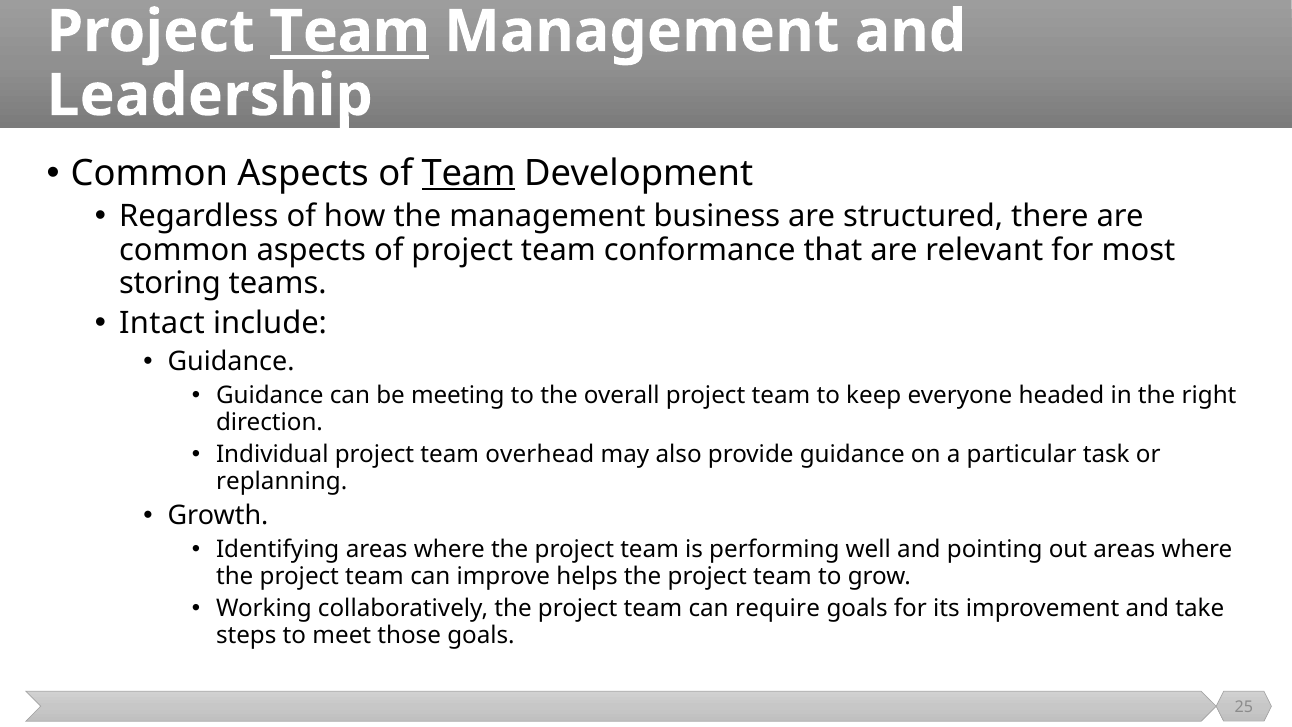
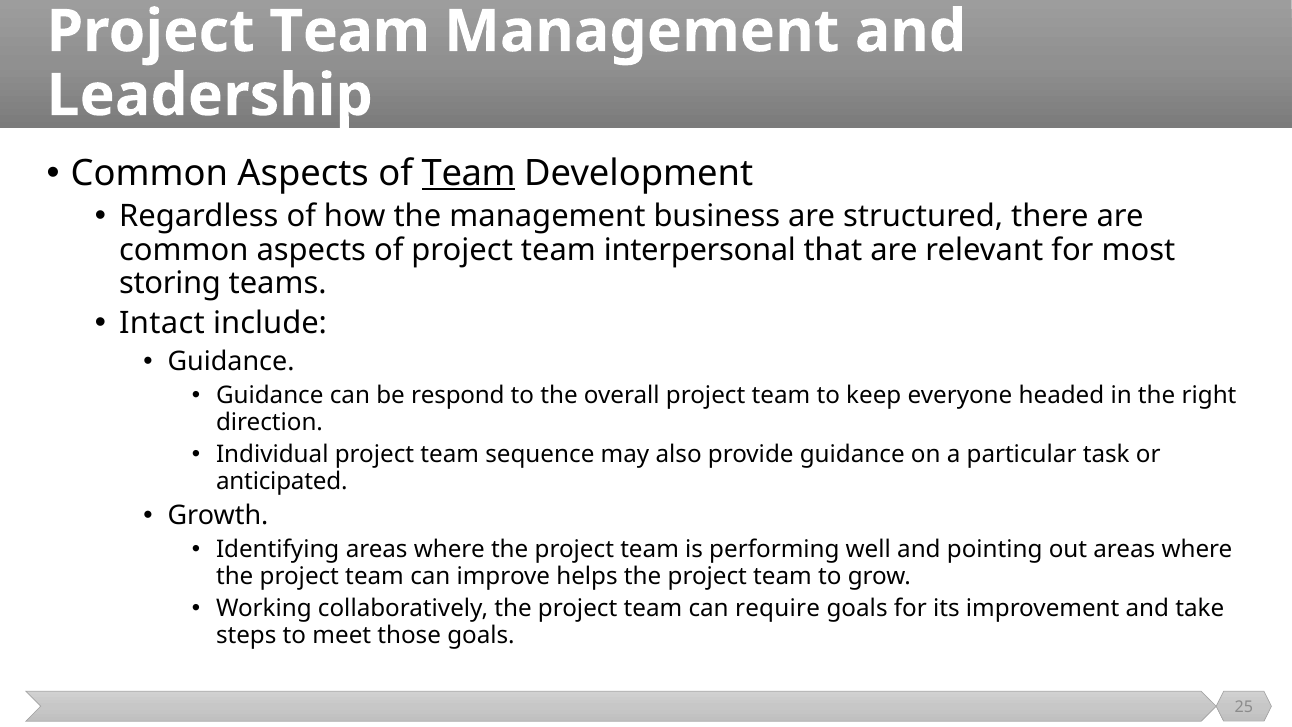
Team at (350, 32) underline: present -> none
conformance: conformance -> interpersonal
meeting: meeting -> respond
overhead: overhead -> sequence
replanning: replanning -> anticipated
